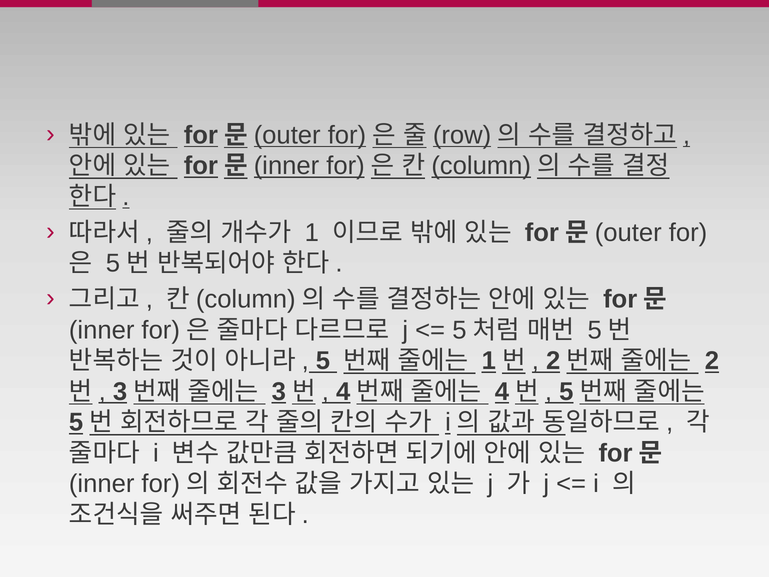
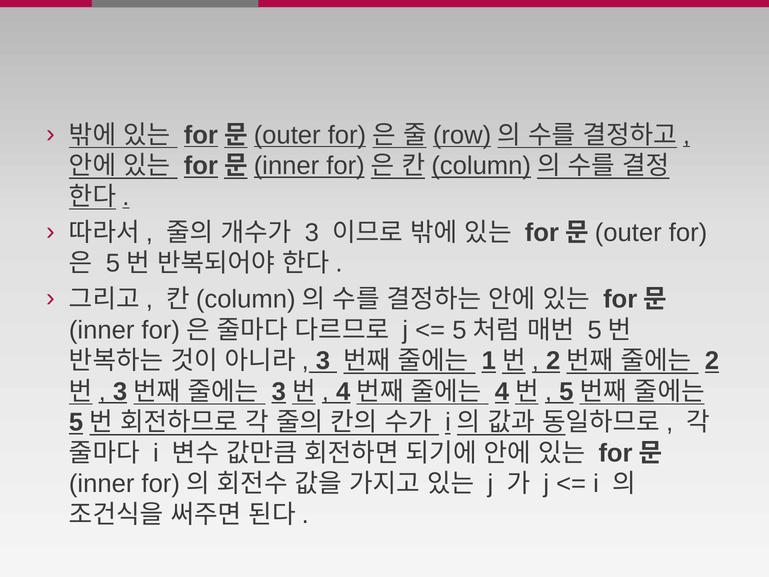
1 at (312, 233): 1 -> 3
5 at (323, 361): 5 -> 3
